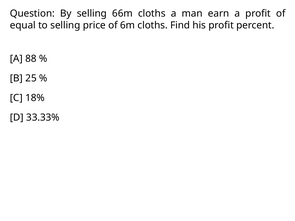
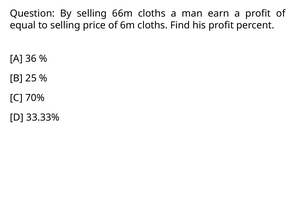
88: 88 -> 36
18%: 18% -> 70%
